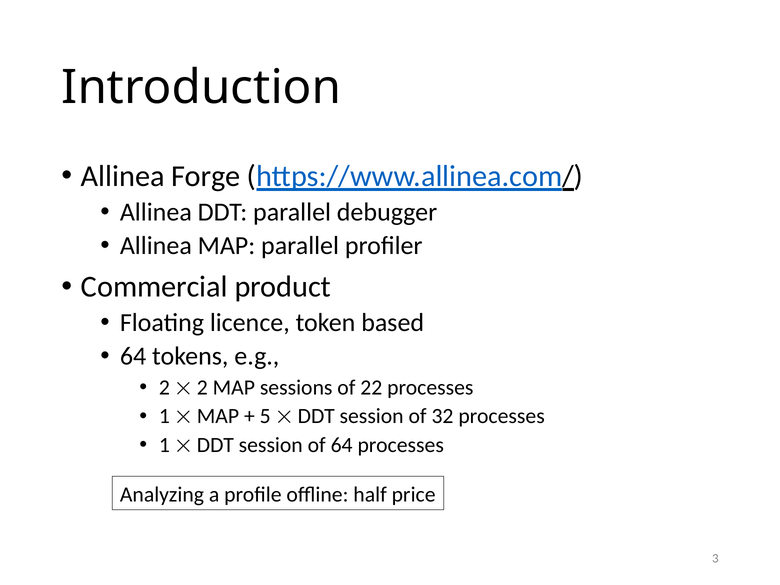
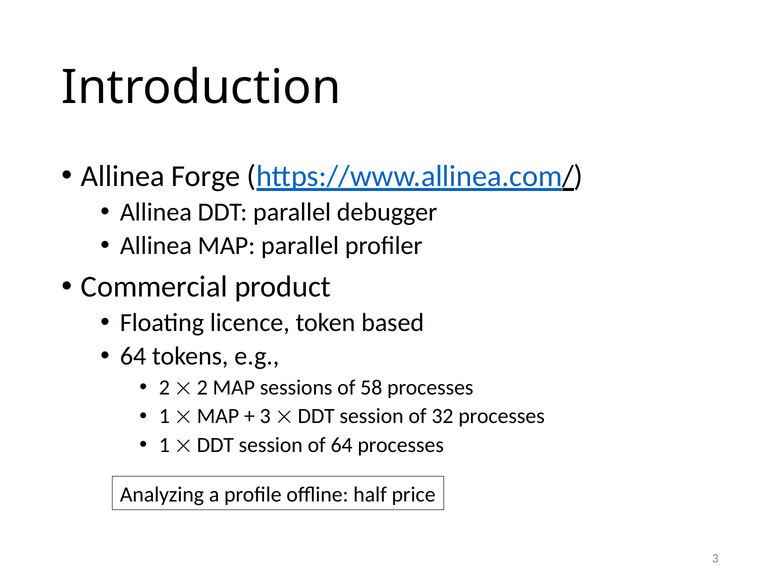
22: 22 -> 58
5 at (265, 416): 5 -> 3
